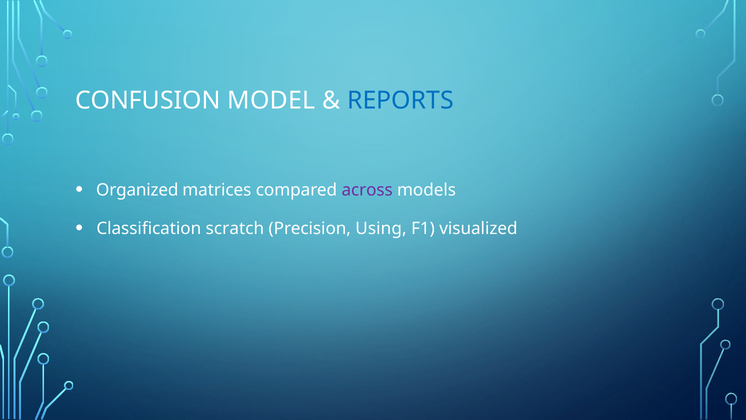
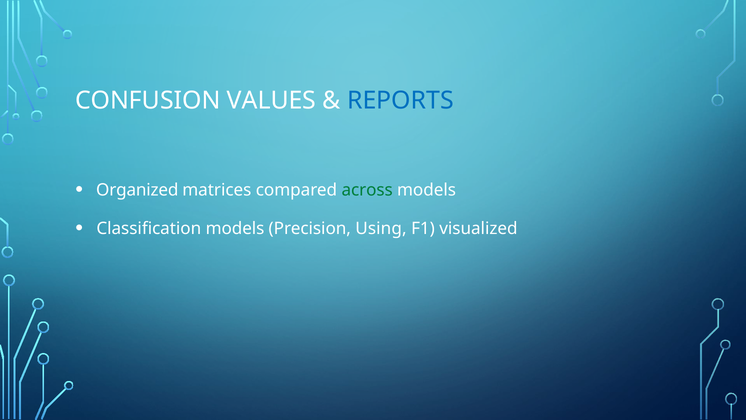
MODEL: MODEL -> VALUES
across colour: purple -> green
Classification scratch: scratch -> models
